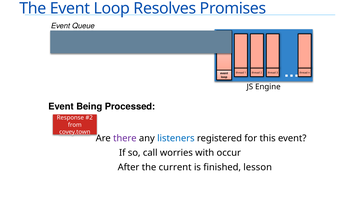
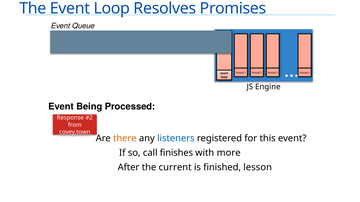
there colour: purple -> orange
worries: worries -> finishes
occur: occur -> more
